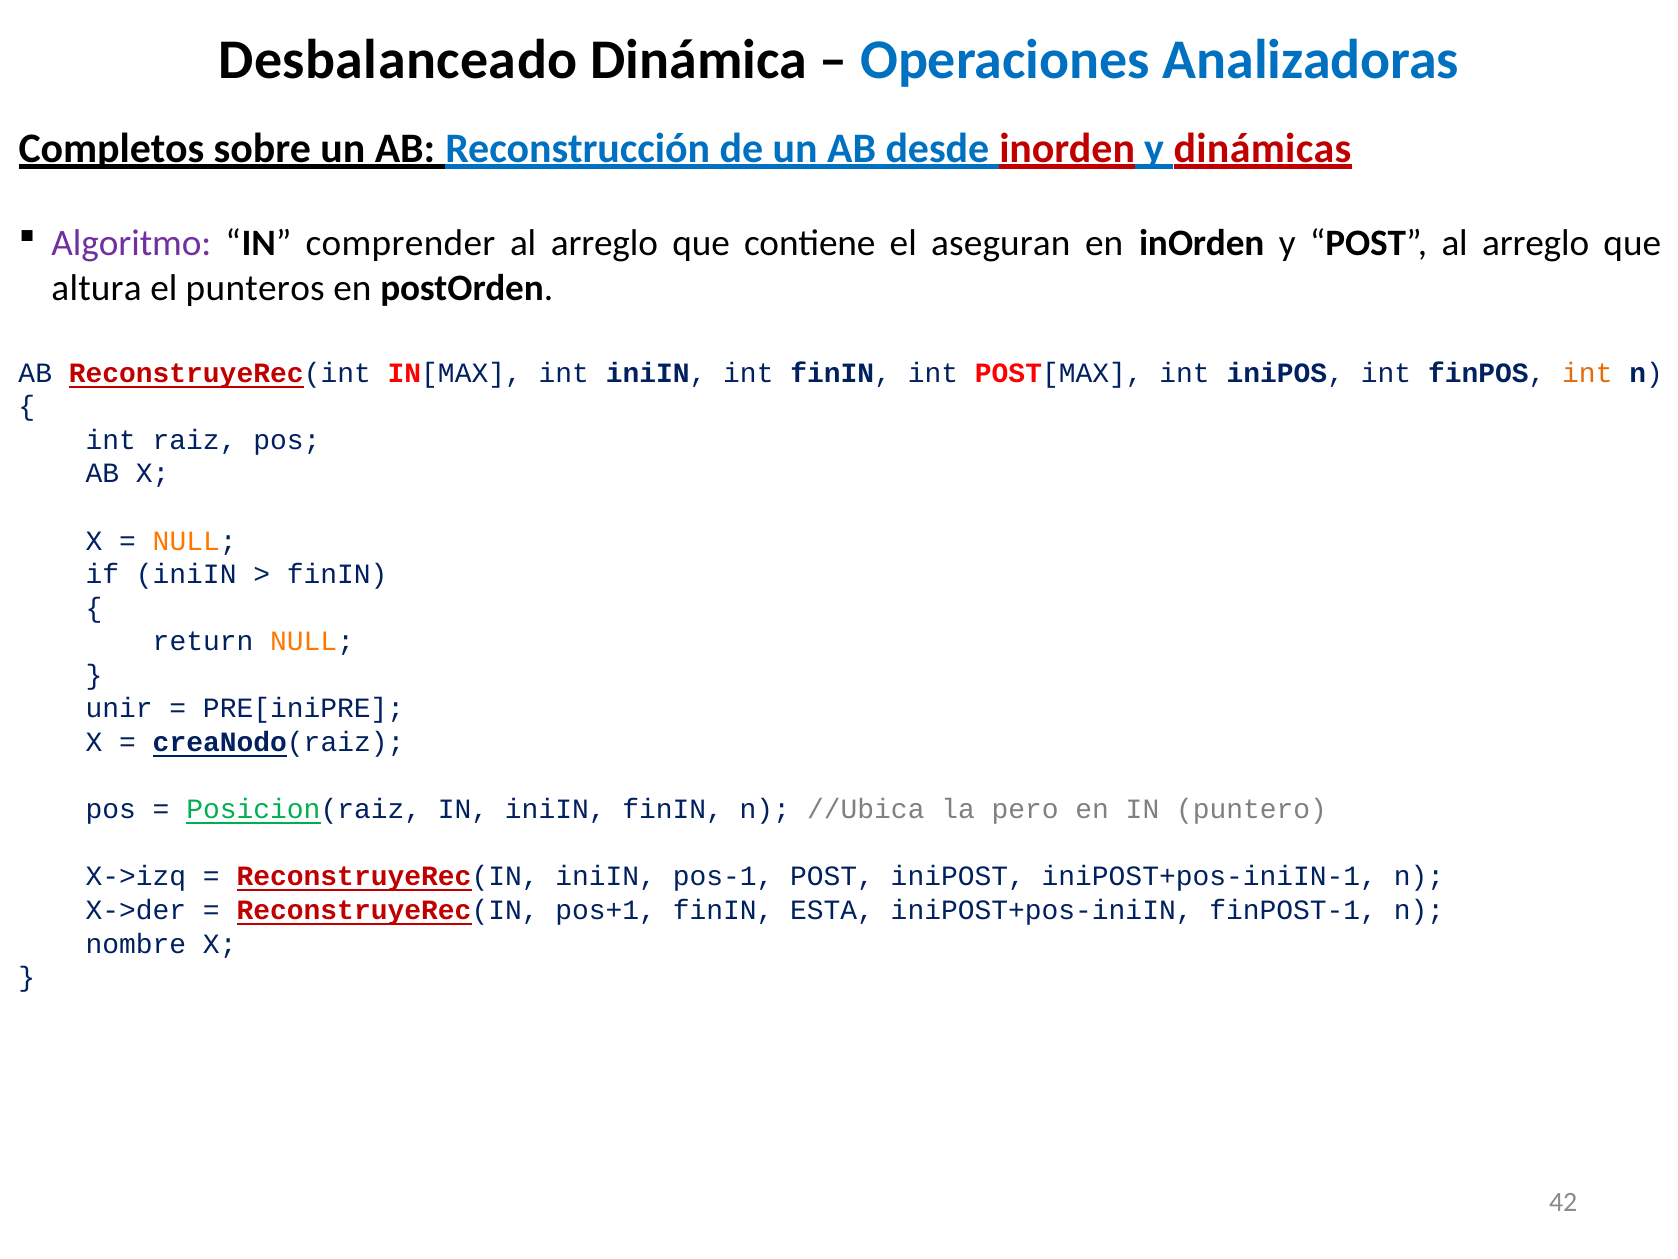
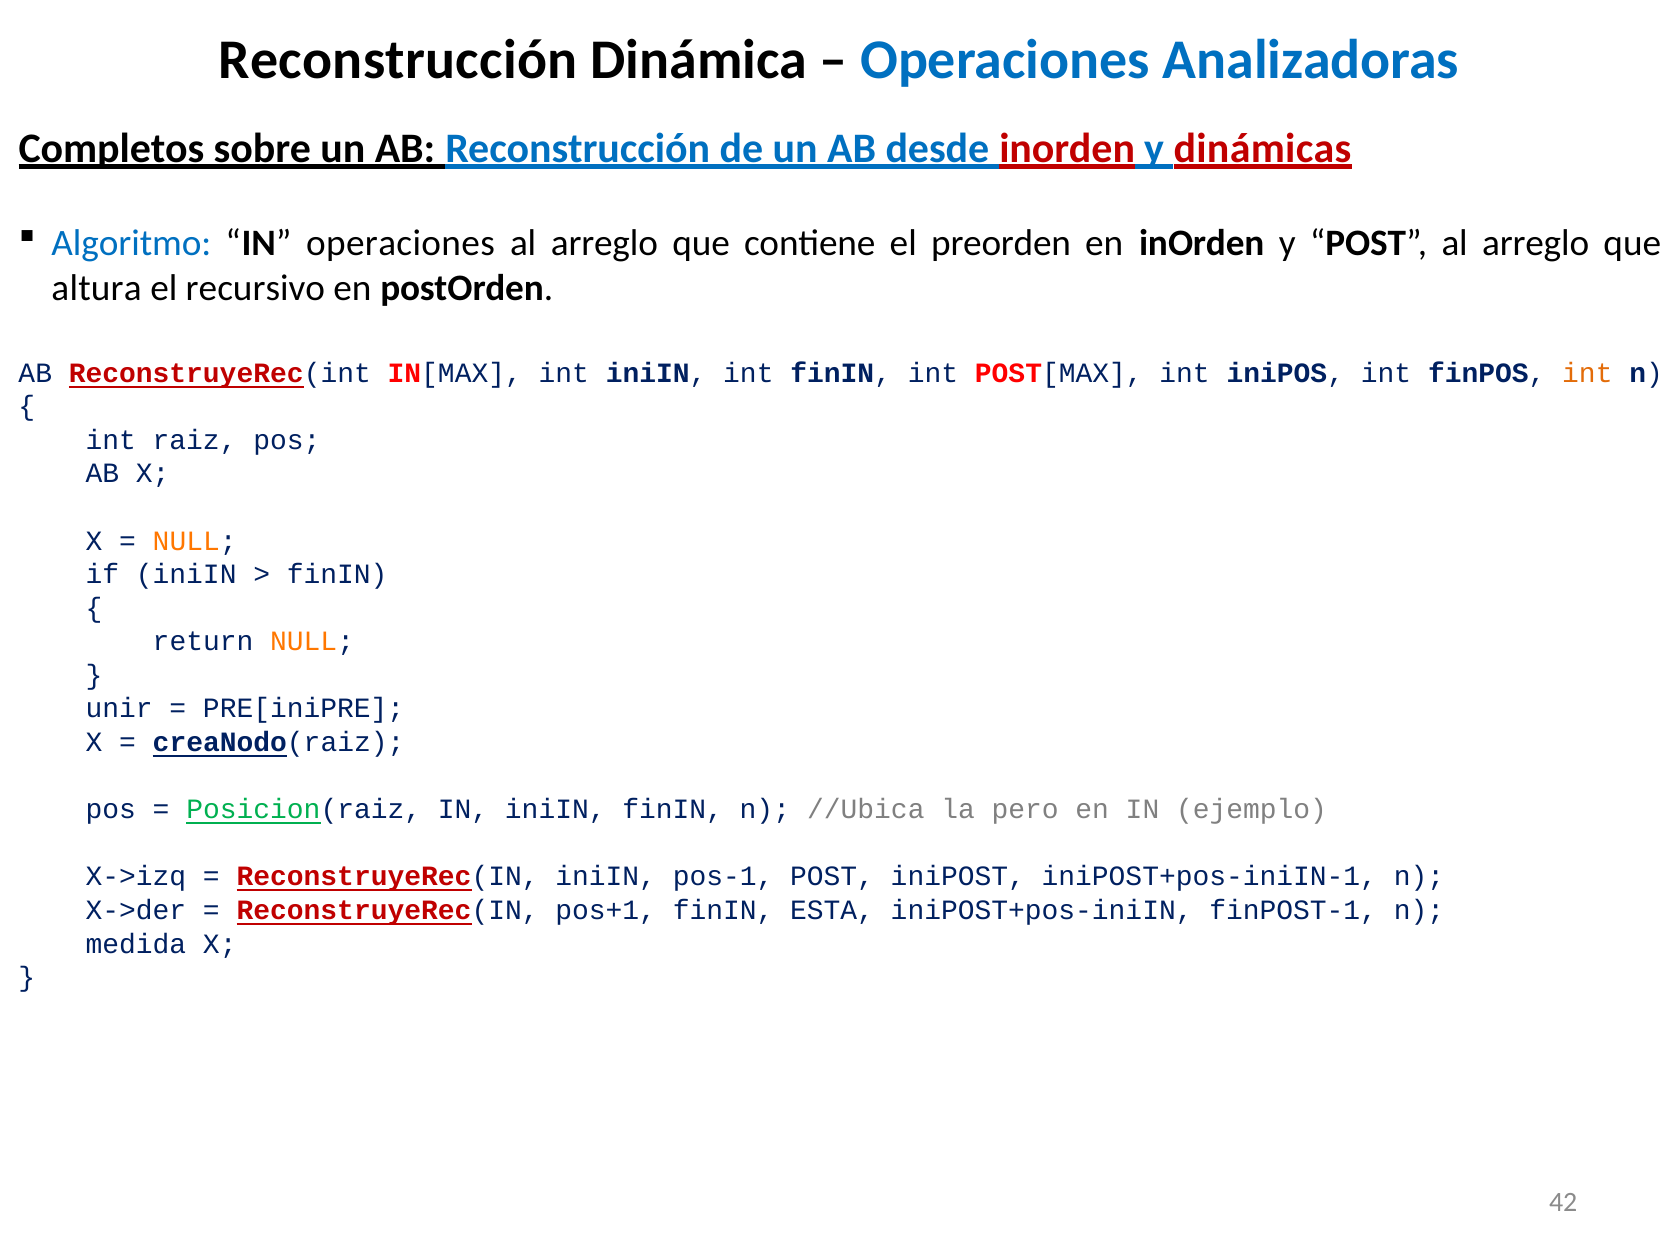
Desbalanceado at (398, 60): Desbalanceado -> Reconstrucción
Algoritmo colour: purple -> blue
IN comprender: comprender -> operaciones
aseguran: aseguran -> preorden
punteros: punteros -> recursivo
puntero: puntero -> ejemplo
nombre: nombre -> medida
